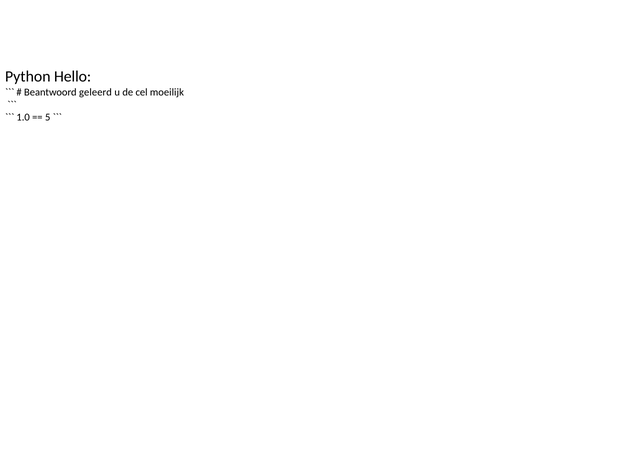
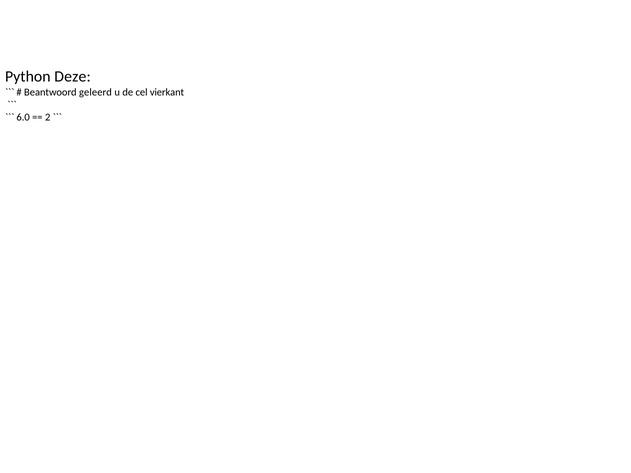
Hello: Hello -> Deze
moeilijk: moeilijk -> vierkant
1.0: 1.0 -> 6.0
5: 5 -> 2
